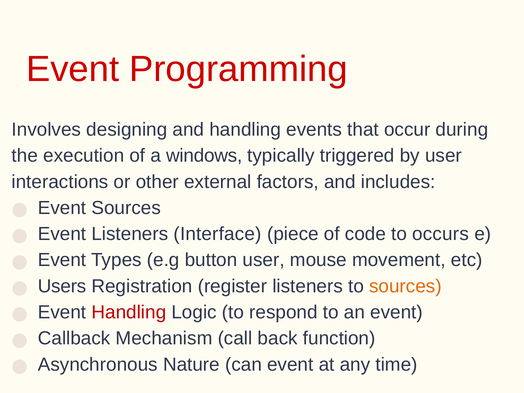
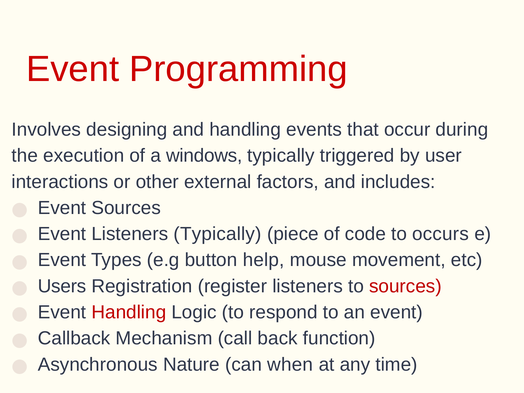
Listeners Interface: Interface -> Typically
button user: user -> help
sources at (405, 286) colour: orange -> red
can event: event -> when
